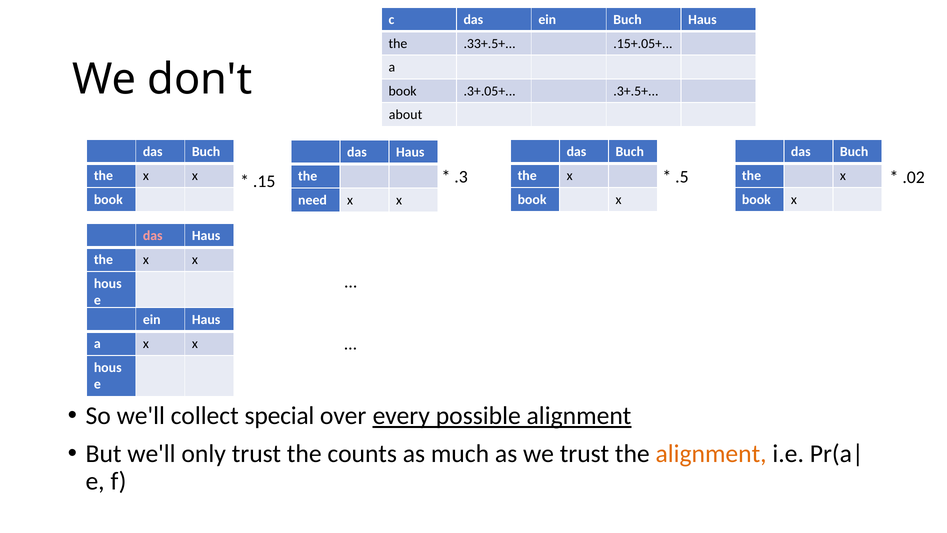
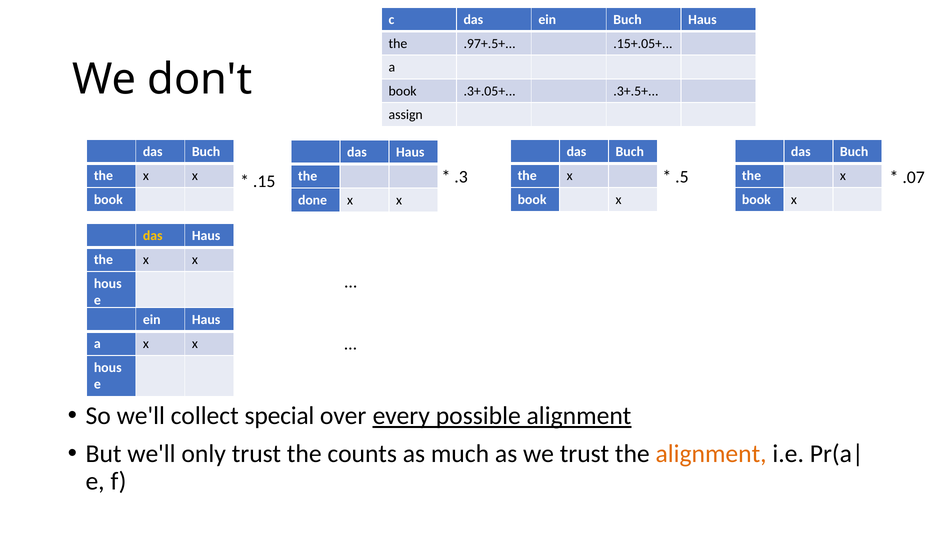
.33+.5+: .33+.5+ -> .97+.5+
about: about -> assign
.02: .02 -> .07
need: need -> done
das at (153, 236) colour: pink -> yellow
